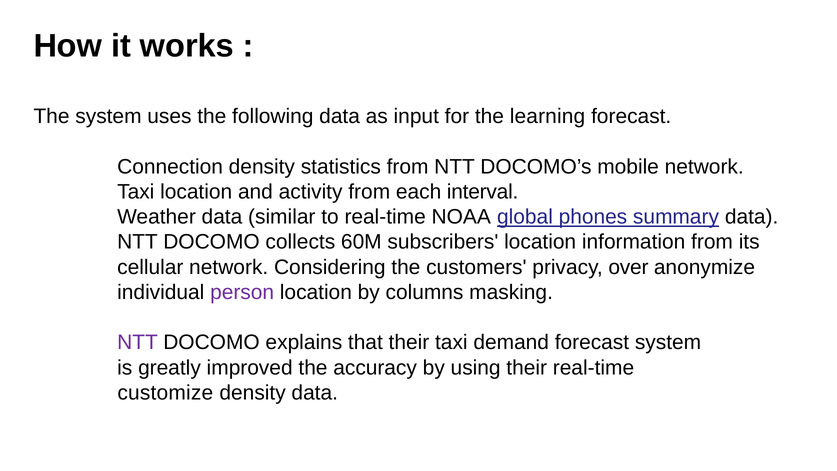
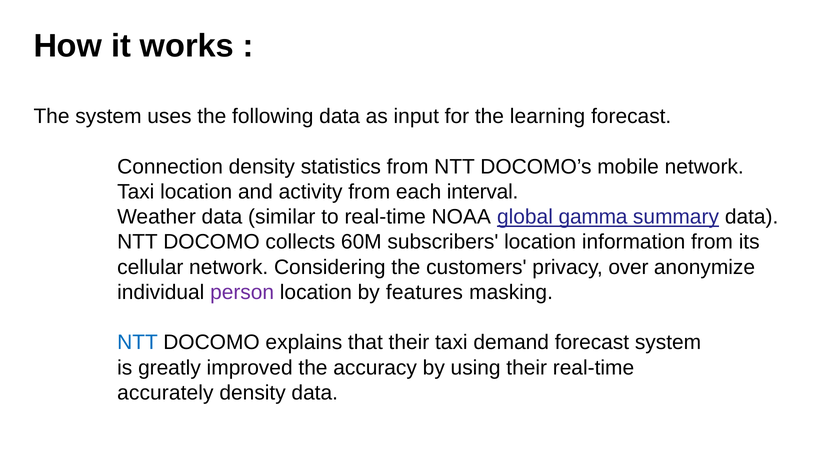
phones: phones -> gamma
columns: columns -> features
NTT at (138, 342) colour: purple -> blue
customize: customize -> accurately
